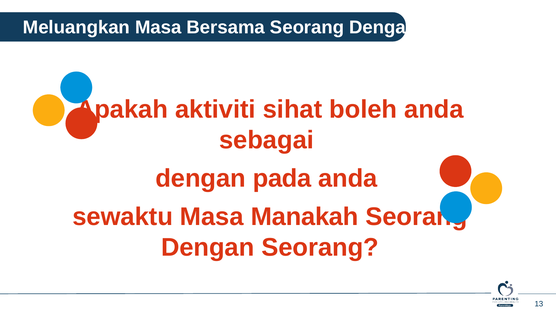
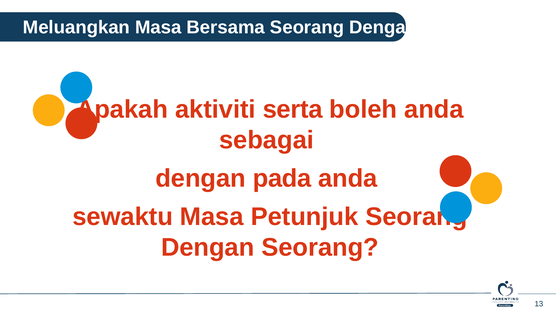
sihat: sihat -> serta
Manakah: Manakah -> Petunjuk
